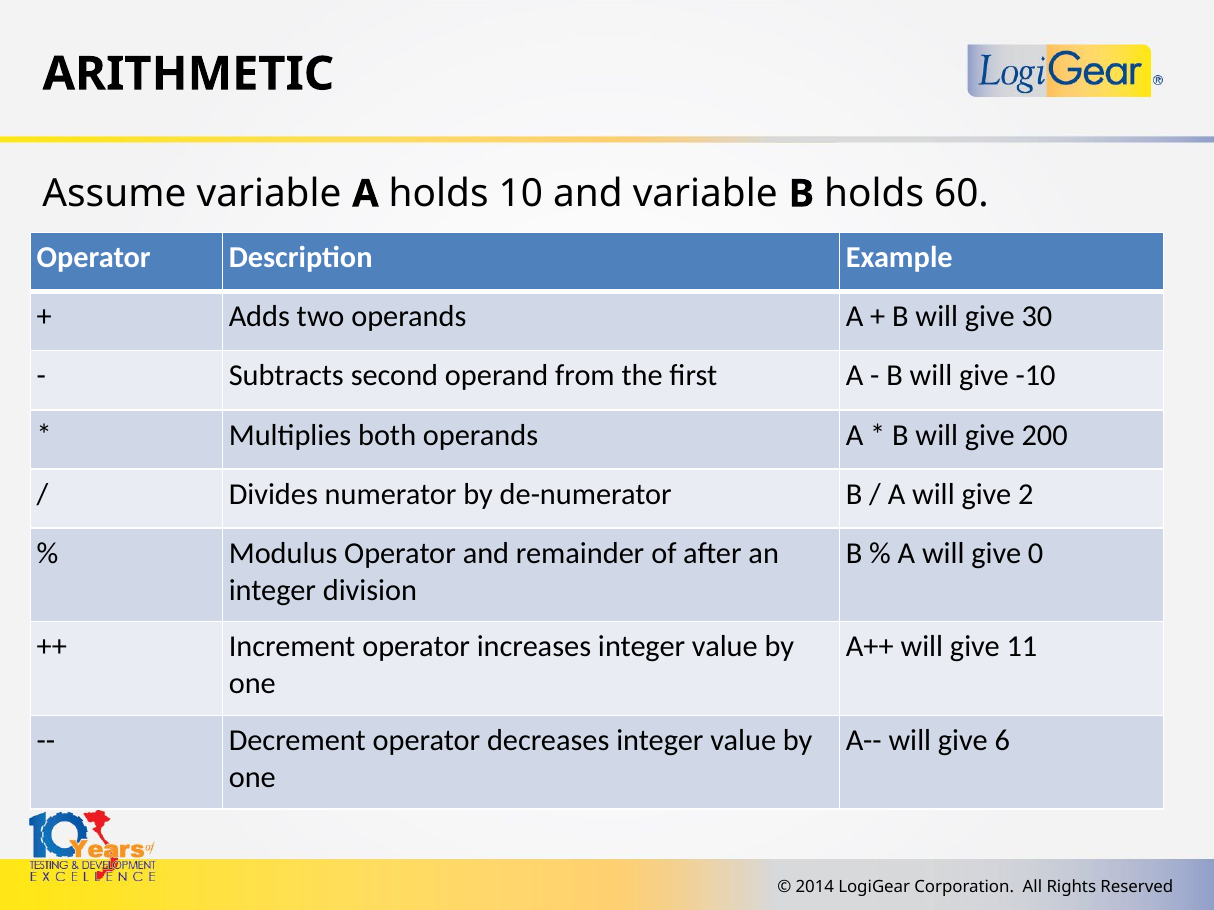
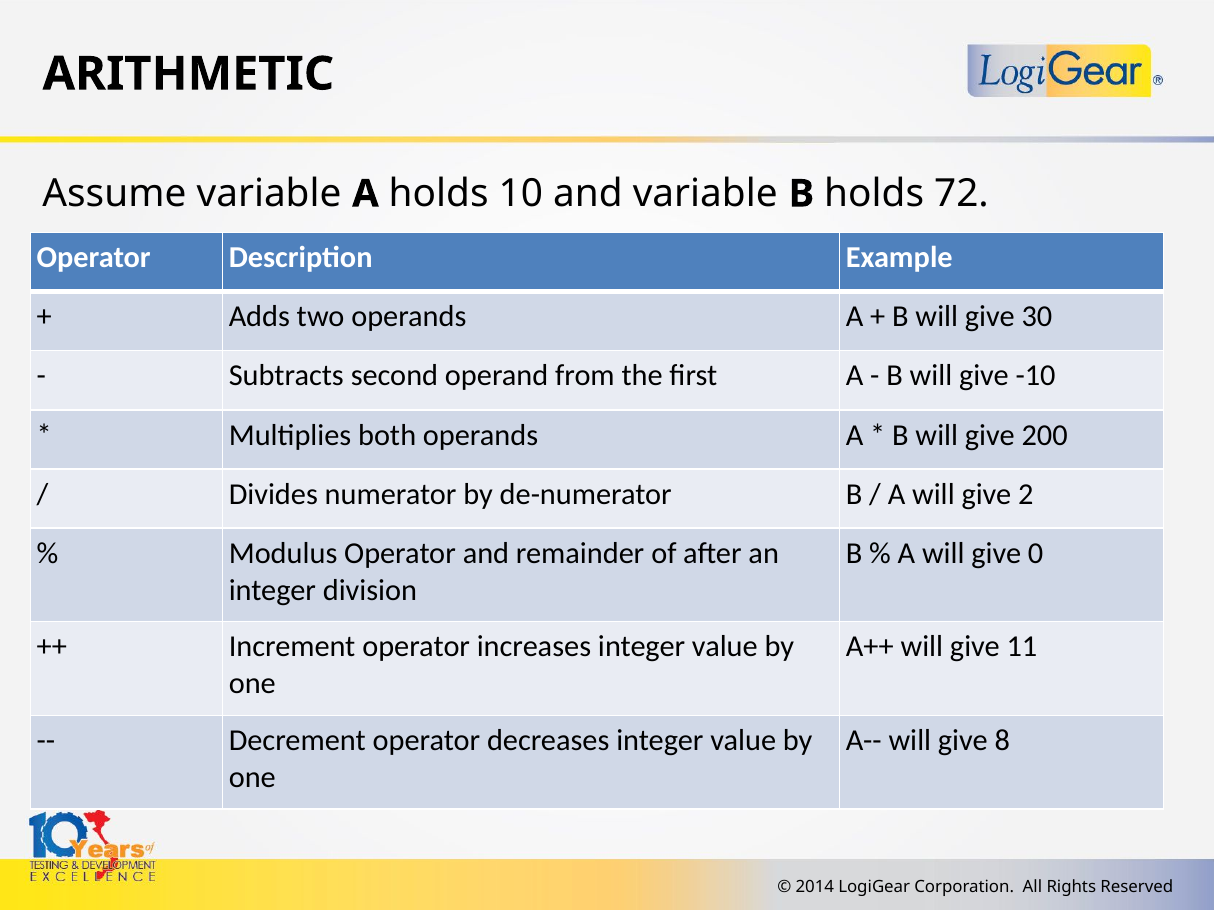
60: 60 -> 72
6: 6 -> 8
